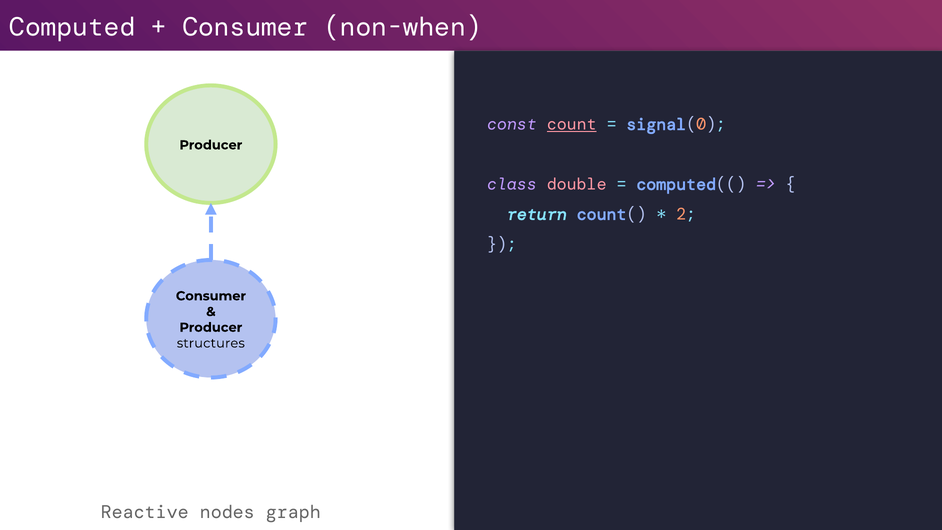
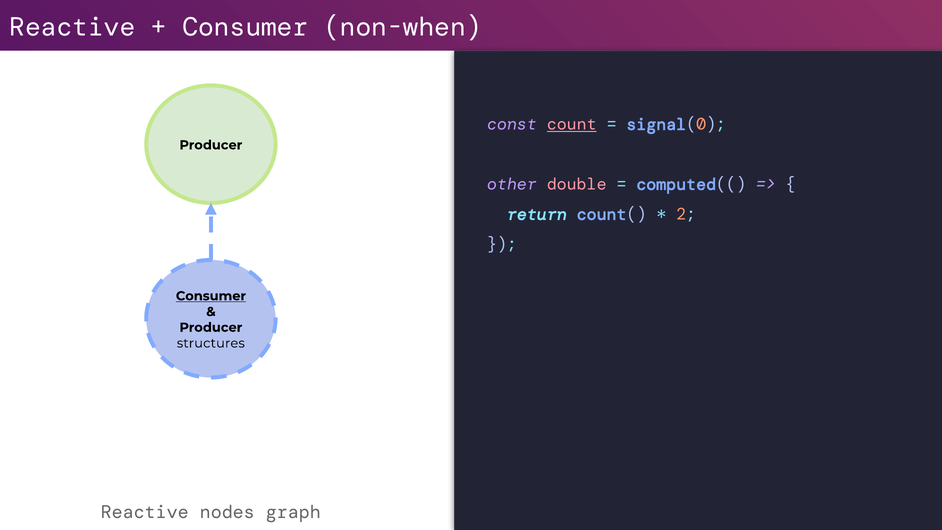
Computed at (72, 27): Computed -> Reactive
class: class -> other
Consumer at (211, 296) underline: none -> present
